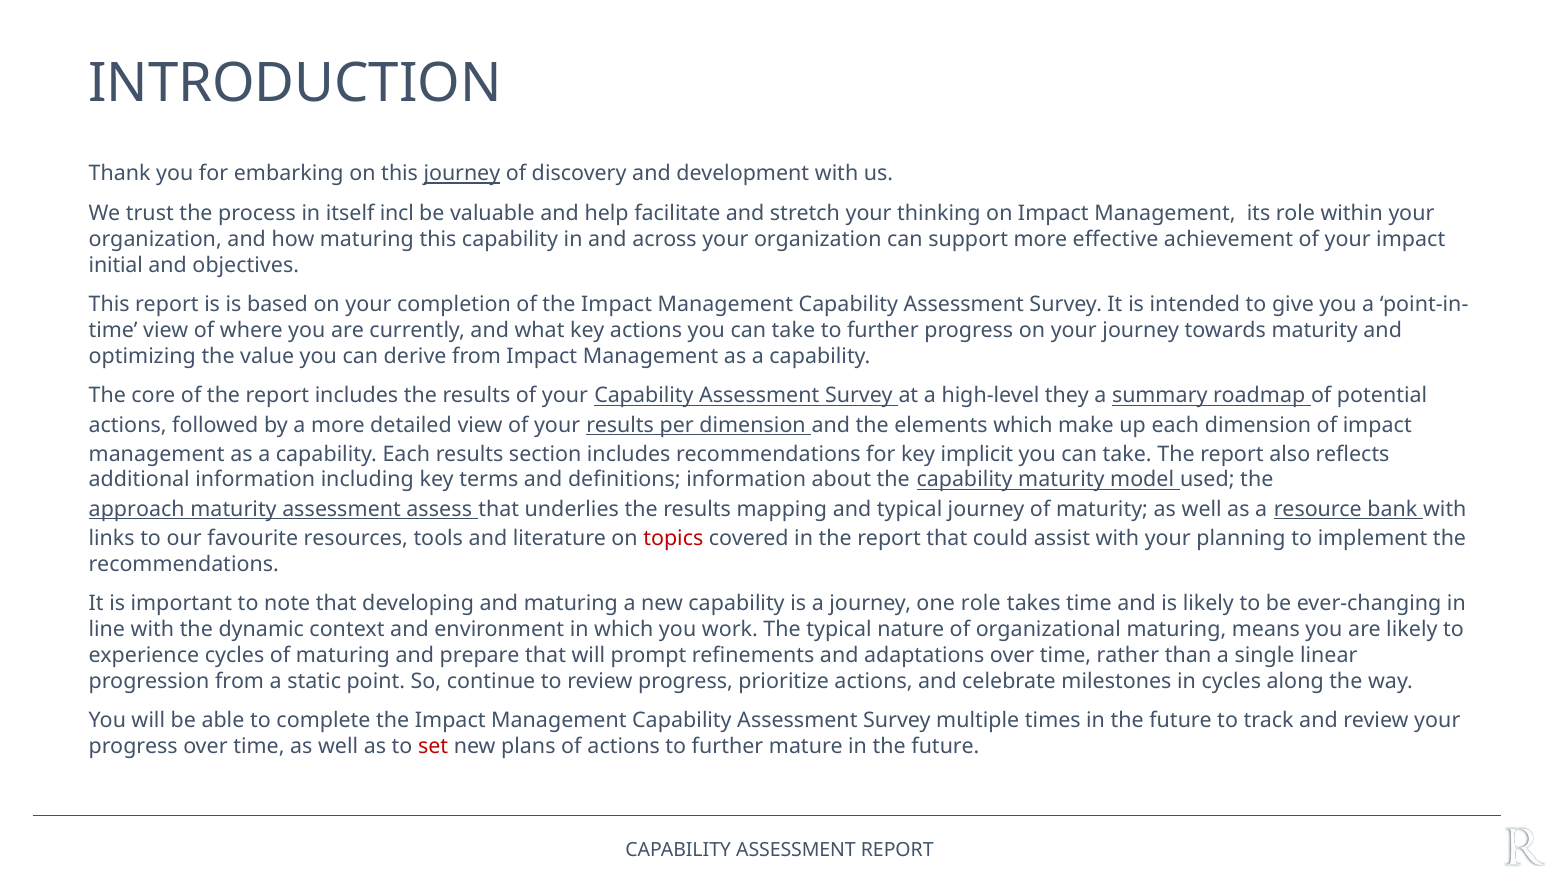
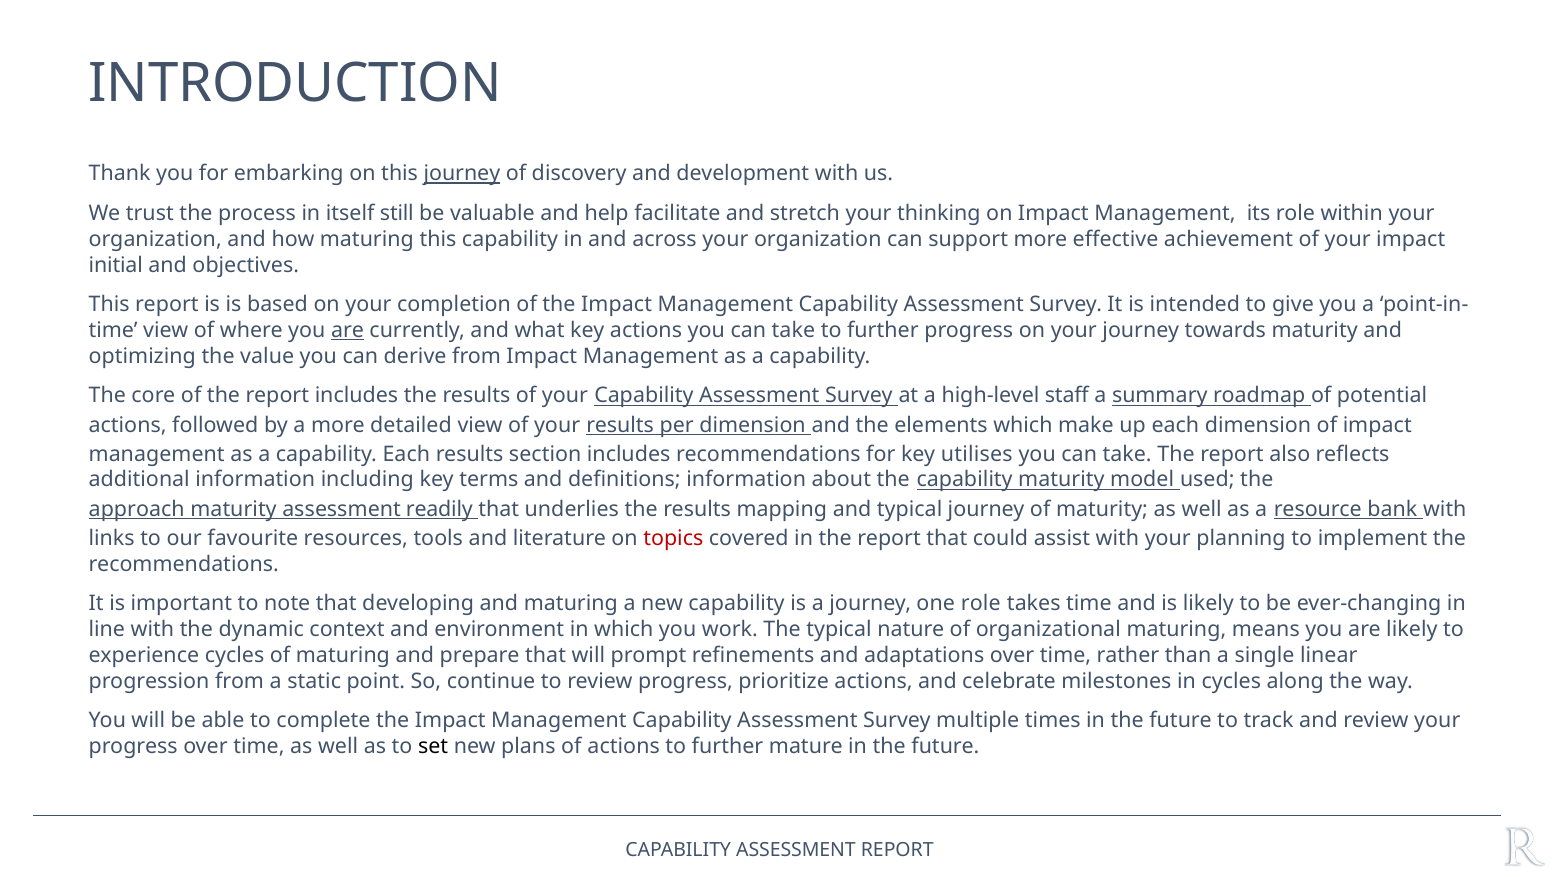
incl: incl -> still
are at (348, 330) underline: none -> present
they: they -> staff
implicit: implicit -> utilises
assess: assess -> readily
set colour: red -> black
